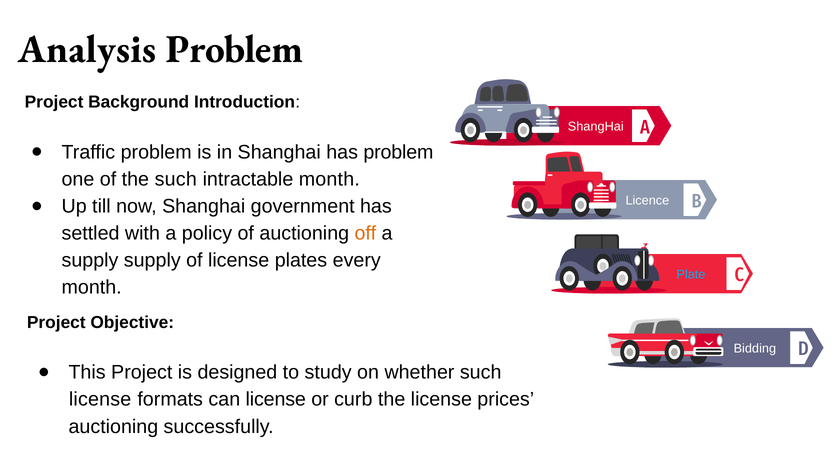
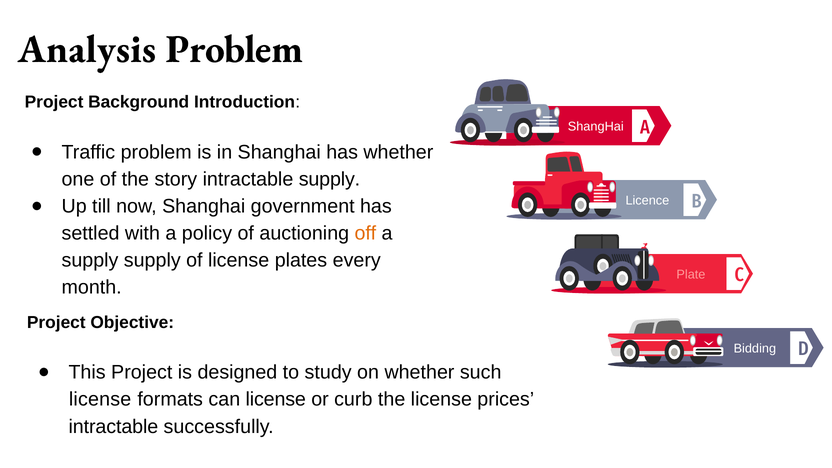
has problem: problem -> whether
the such: such -> story
intractable month: month -> supply
Plate colour: light blue -> pink
auctioning at (113, 427): auctioning -> intractable
